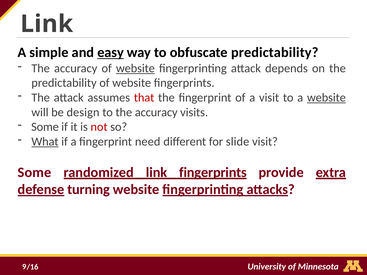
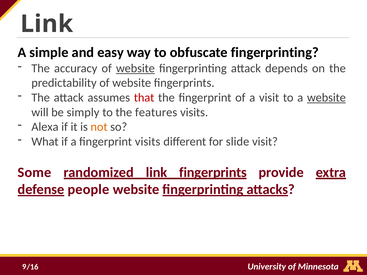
easy underline: present -> none
obfuscate predictability: predictability -> fingerprinting
design: design -> simply
to the accuracy: accuracy -> features
Some at (45, 127): Some -> Alexa
not colour: red -> orange
What underline: present -> none
fingerprint need: need -> visits
turning: turning -> people
